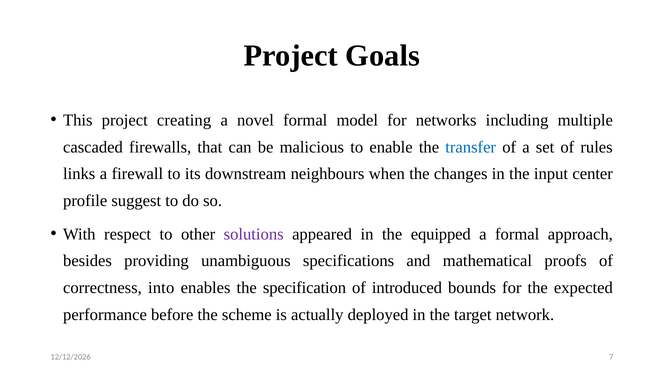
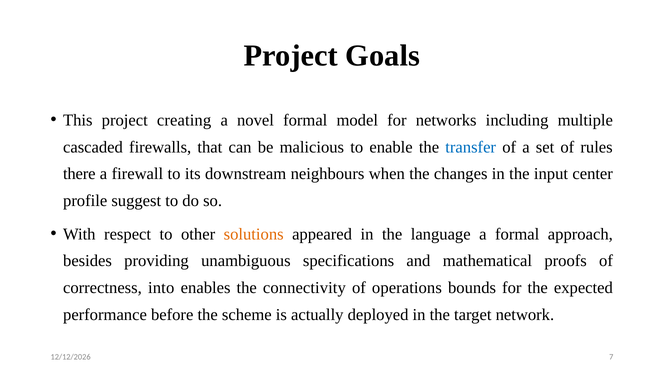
links: links -> there
solutions colour: purple -> orange
equipped: equipped -> language
specification: specification -> connectivity
introduced: introduced -> operations
